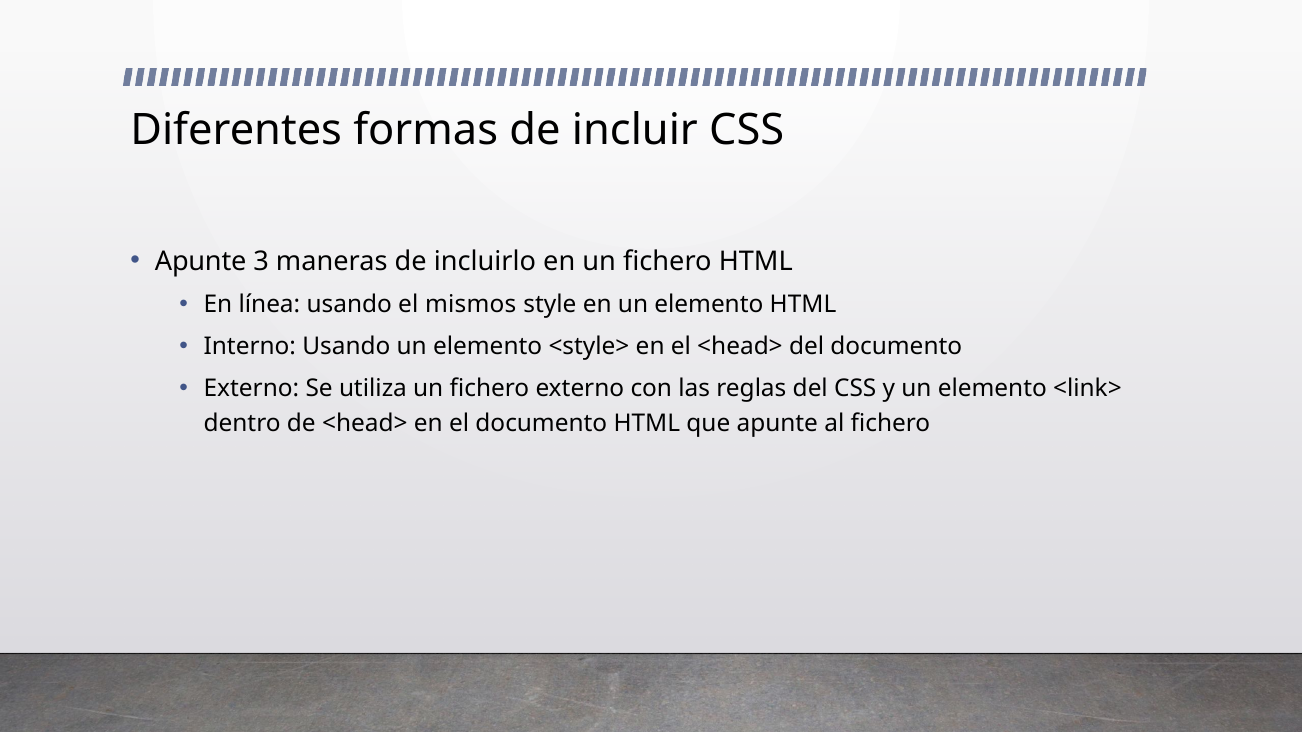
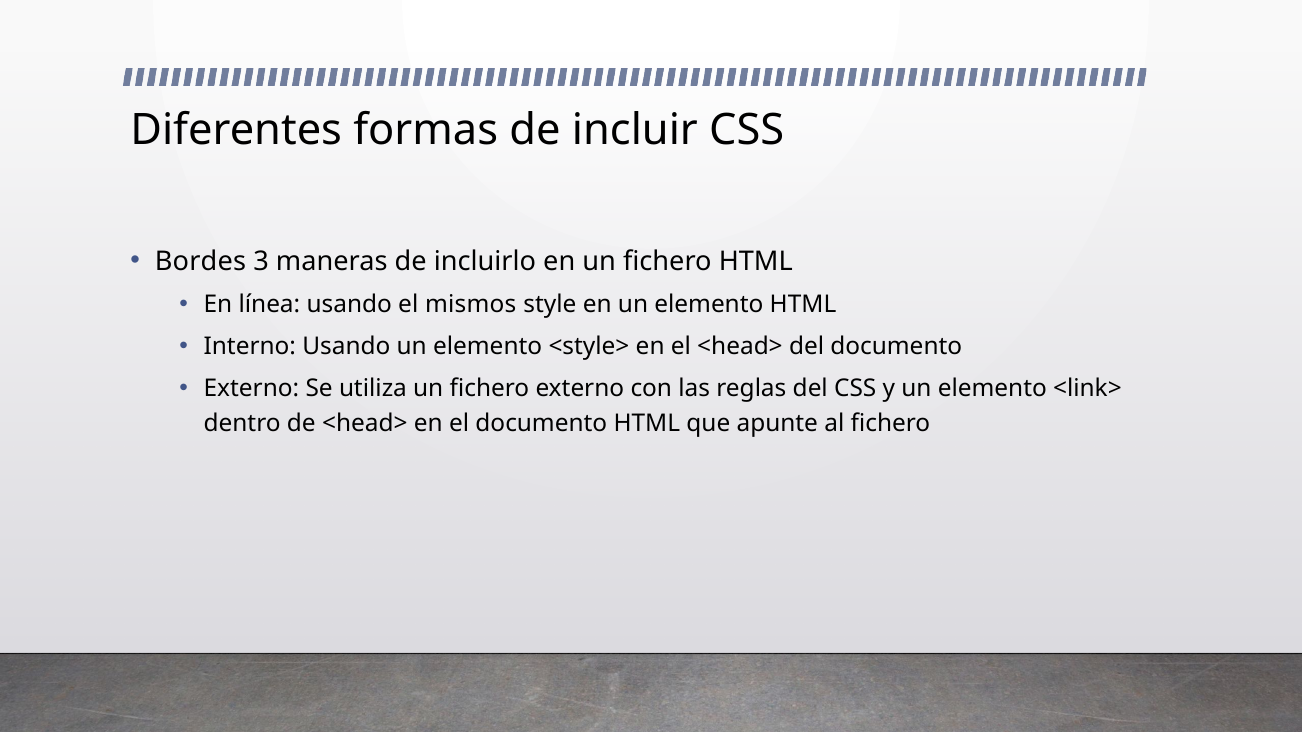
Apunte at (201, 261): Apunte -> Bordes
